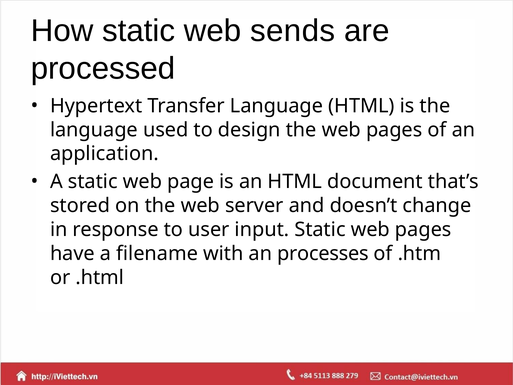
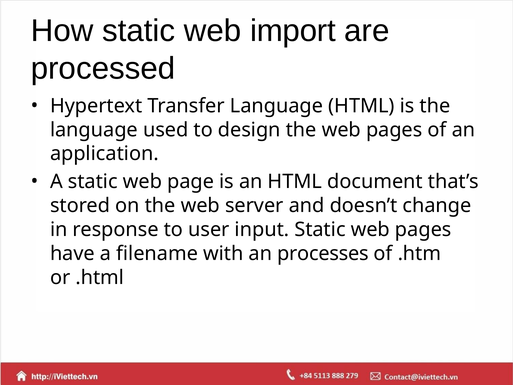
sends: sends -> import
